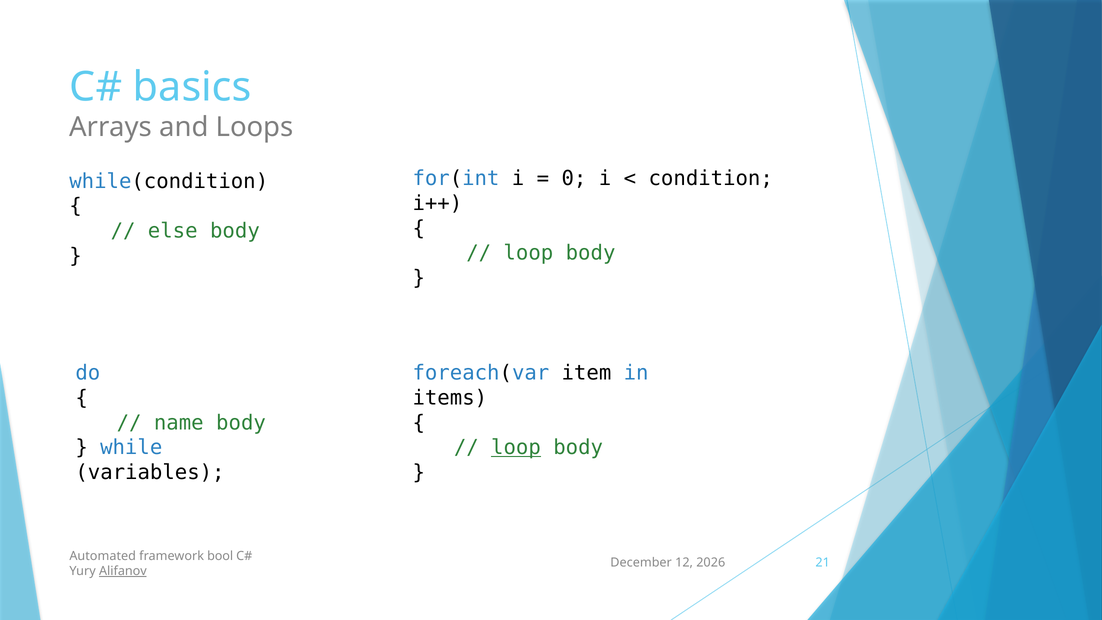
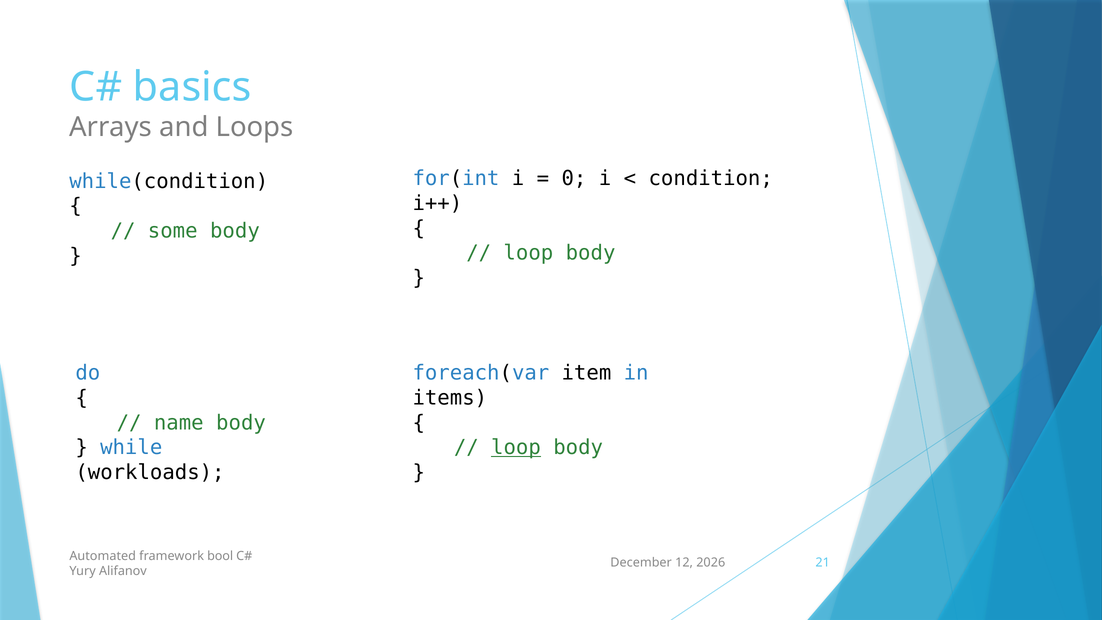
else: else -> some
variables: variables -> workloads
Alifanov underline: present -> none
